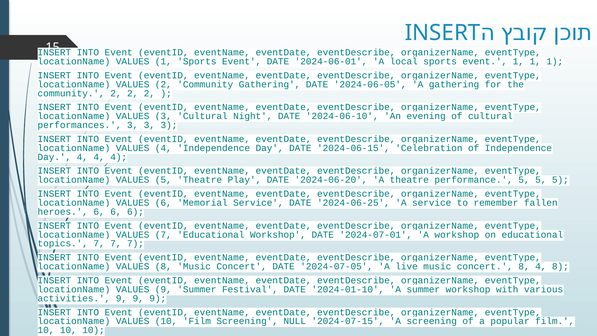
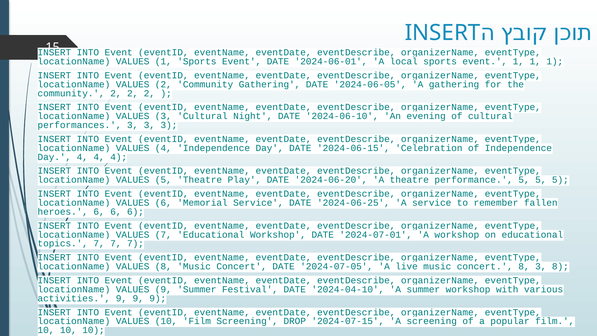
8 4: 4 -> 3
2024-01-10: 2024-01-10 -> 2024-04-10
NULL: NULL -> DROP
